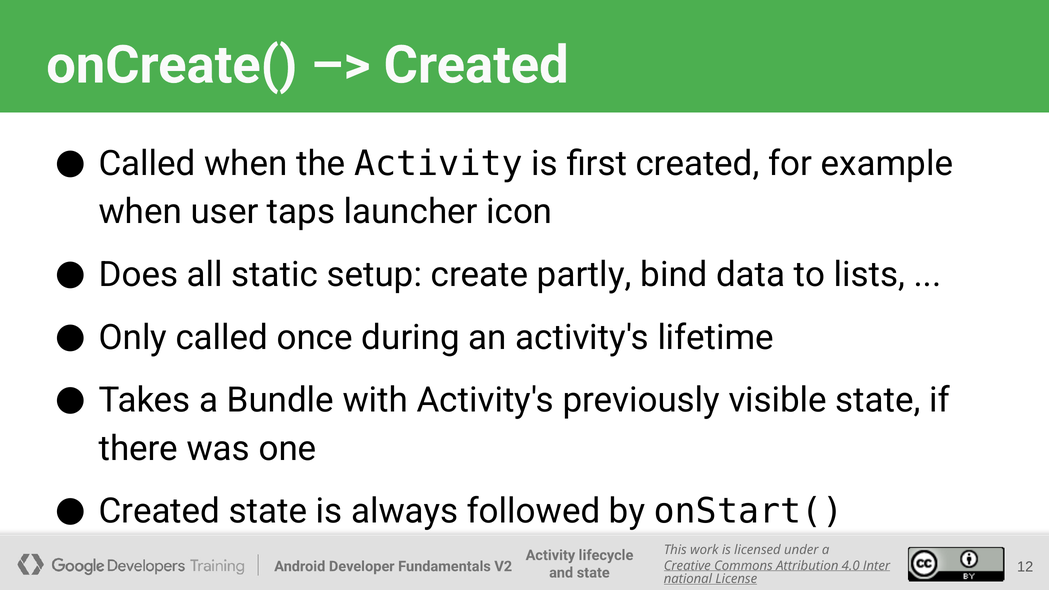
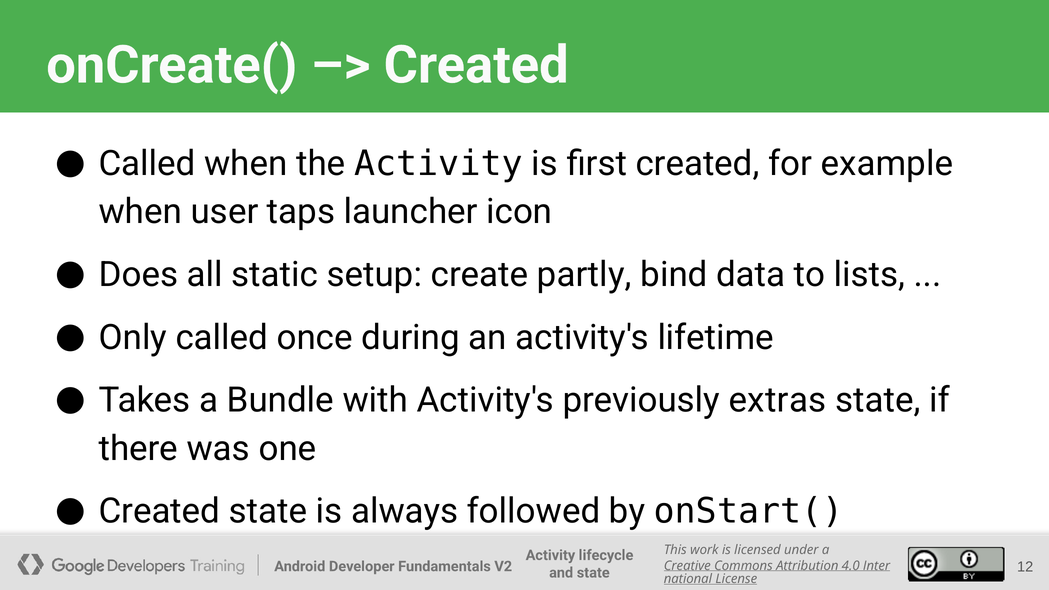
visible: visible -> extras
